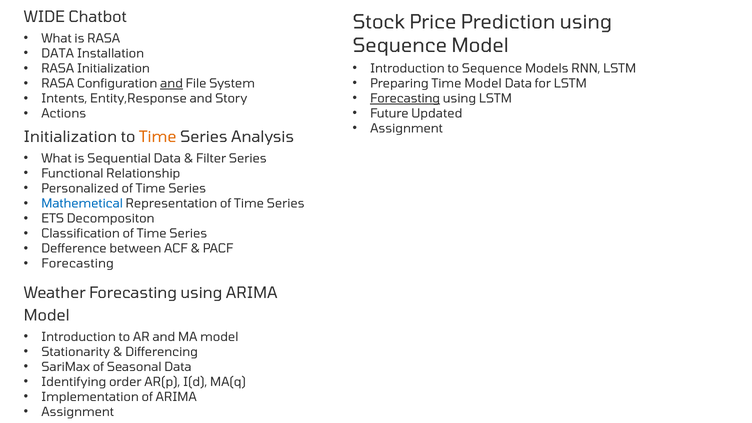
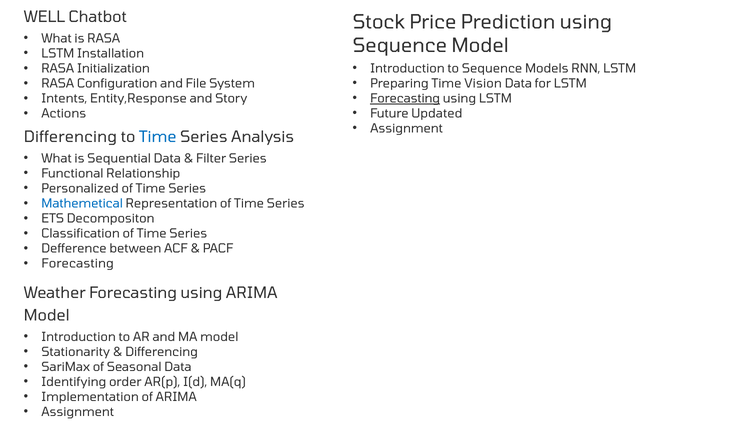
WIDE: WIDE -> WELL
DATA at (58, 54): DATA -> LSTM
Time Model: Model -> Vision
and at (172, 84) underline: present -> none
Initialization at (70, 137): Initialization -> Differencing
Time at (158, 137) colour: orange -> blue
